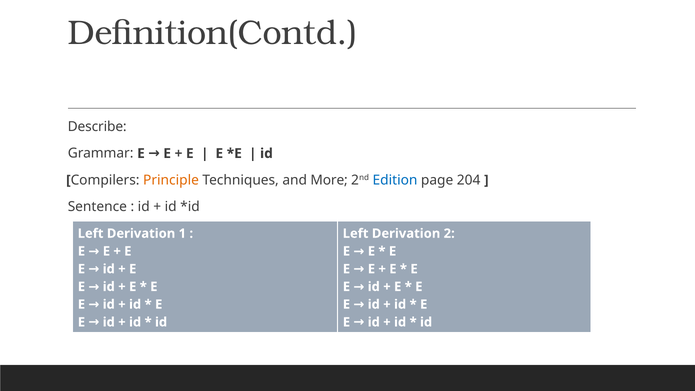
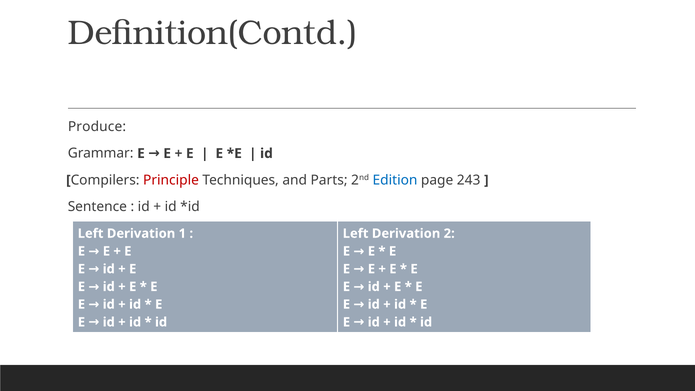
Describe: Describe -> Produce
Principle colour: orange -> red
More: More -> Parts
204: 204 -> 243
